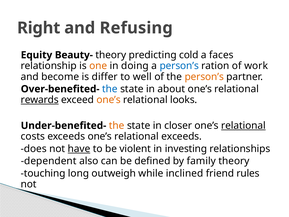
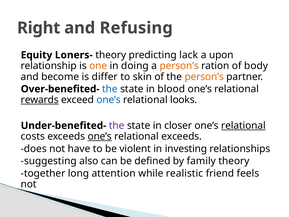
Beauty-: Beauty- -> Loners-
cold: cold -> lack
faces: faces -> upon
person’s at (179, 66) colour: blue -> orange
work: work -> body
well: well -> skin
about: about -> blood
one’s at (109, 100) colour: orange -> blue
the at (117, 125) colour: orange -> purple
one’s at (100, 136) underline: none -> present
have underline: present -> none
dependent: dependent -> suggesting
touching: touching -> together
outweigh: outweigh -> attention
inclined: inclined -> realistic
rules: rules -> feels
